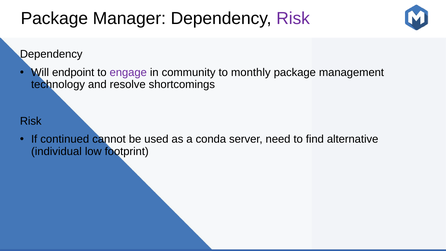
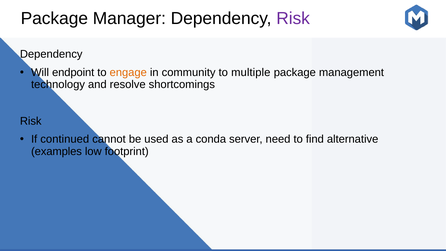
engage colour: purple -> orange
monthly: monthly -> multiple
individual: individual -> examples
